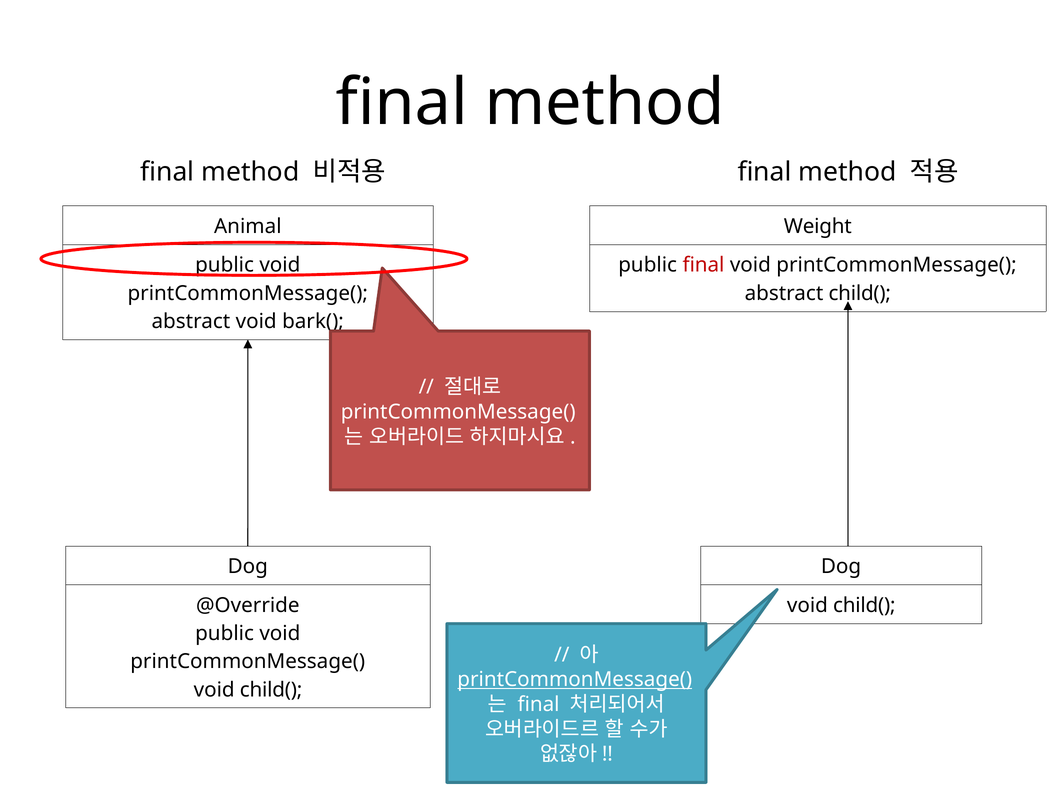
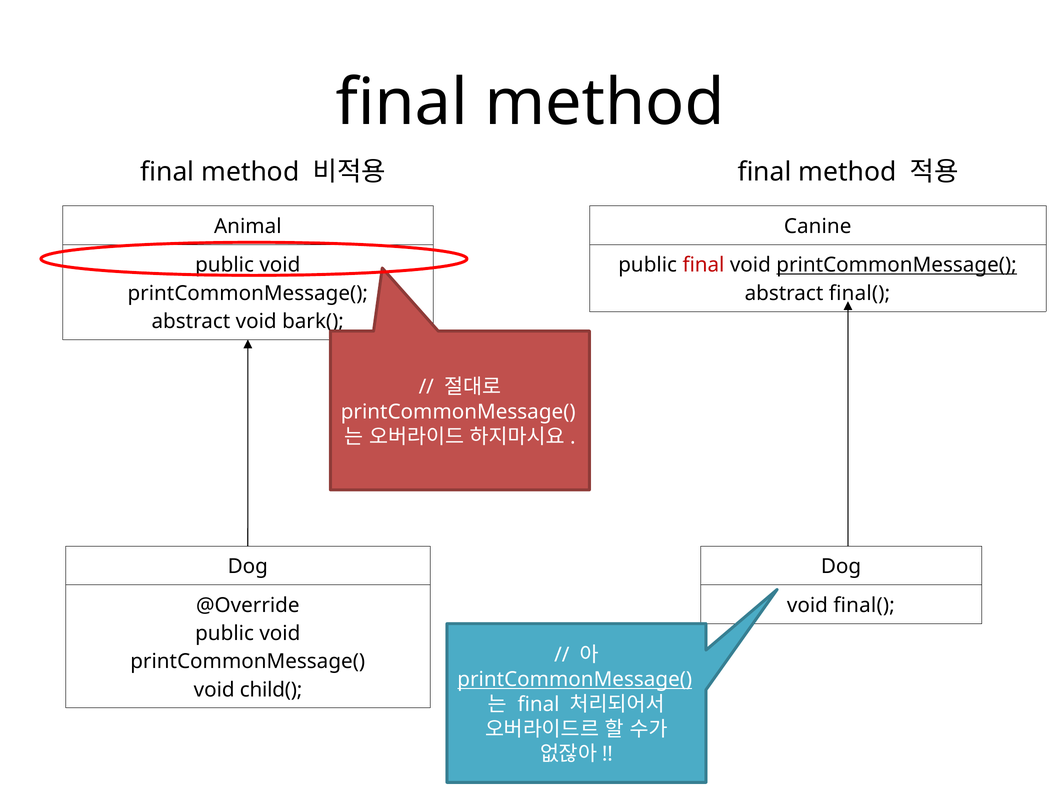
Weight: Weight -> Canine
printCommonMessage( at (897, 265) underline: none -> present
abstract child(: child( -> final(
child( at (864, 605): child( -> final(
